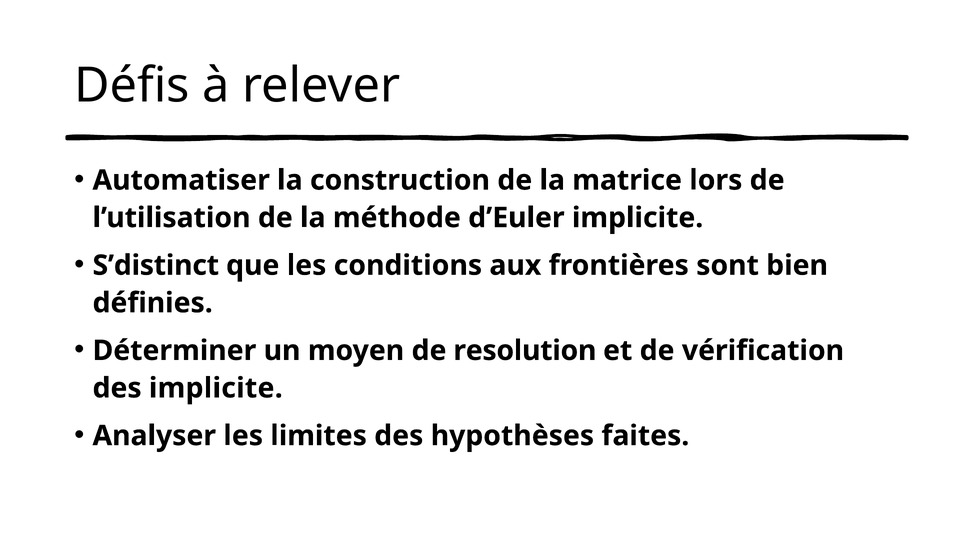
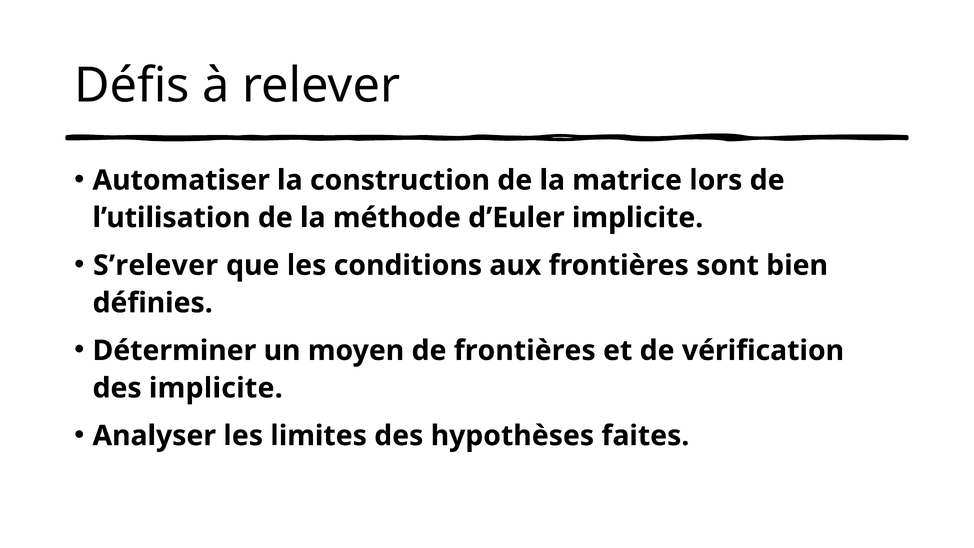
S’distinct: S’distinct -> S’relever
de resolution: resolution -> frontières
